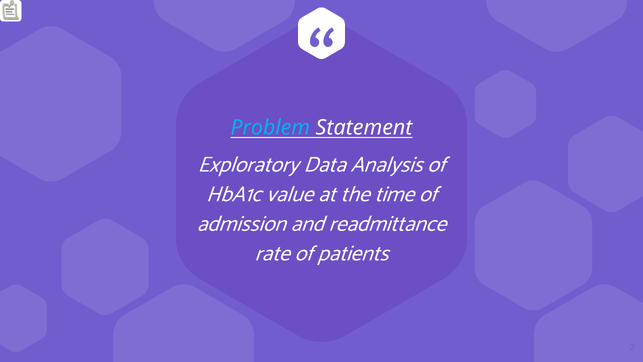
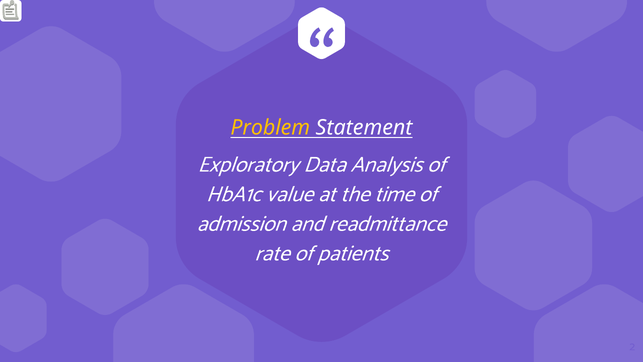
Problem colour: light blue -> yellow
